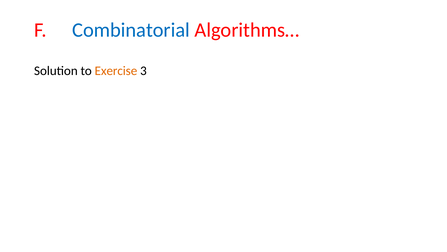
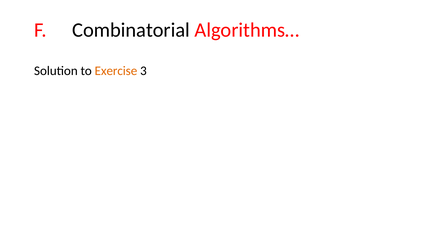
Combinatorial colour: blue -> black
